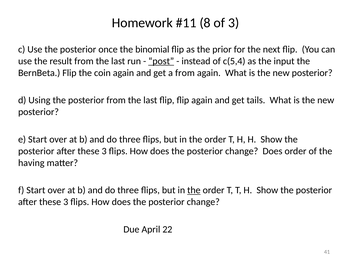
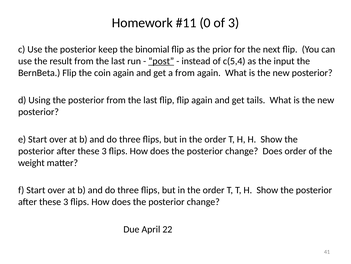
8: 8 -> 0
once: once -> keep
having: having -> weight
the at (194, 190) underline: present -> none
